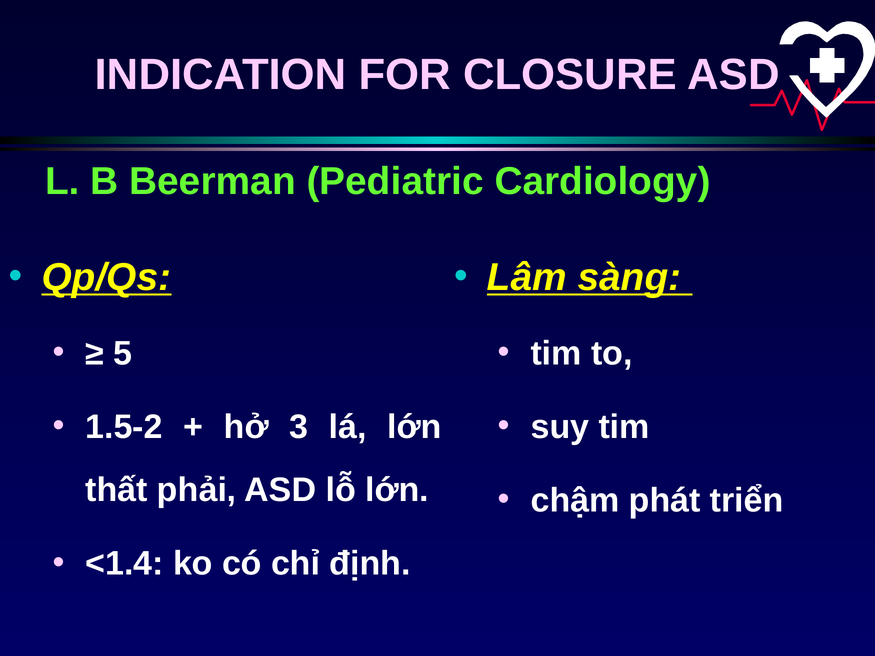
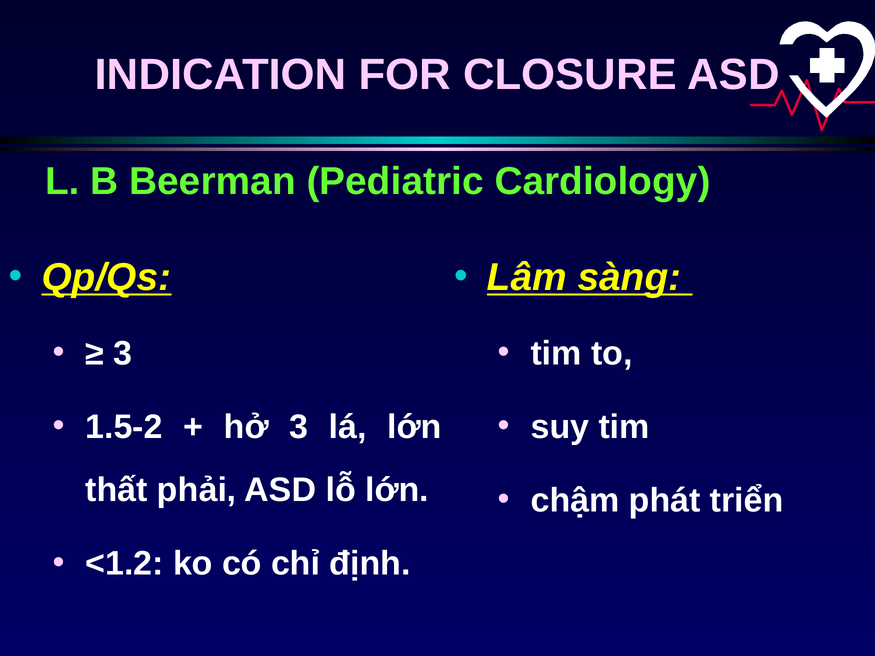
5 at (123, 354): 5 -> 3
<1.4: <1.4 -> <1.2
